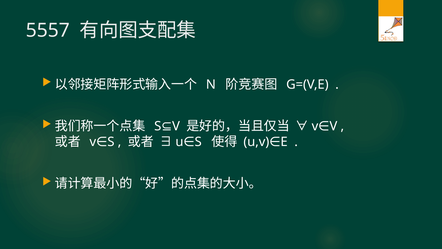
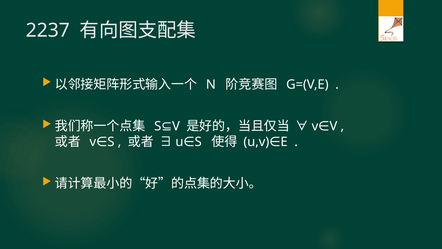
5557: 5557 -> 2237
